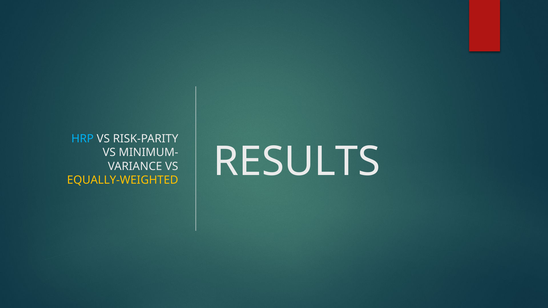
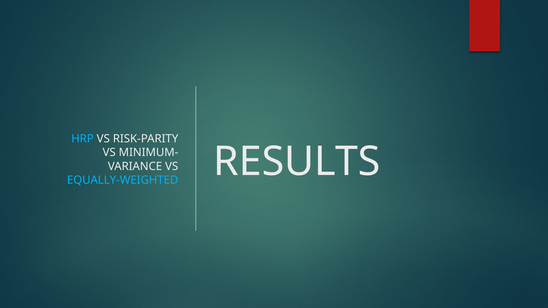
EQUALLY-WEIGHTED colour: yellow -> light blue
